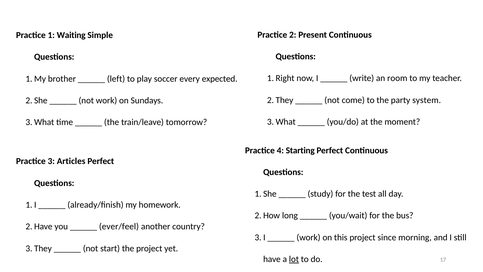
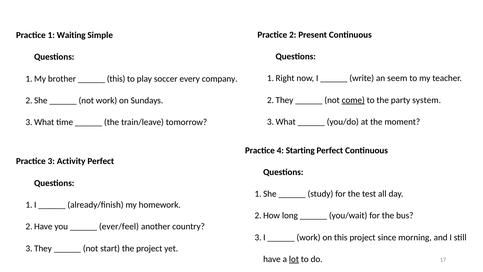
room: room -> seem
left at (116, 79): left -> this
expected: expected -> company
come underline: none -> present
Articles: Articles -> Activity
